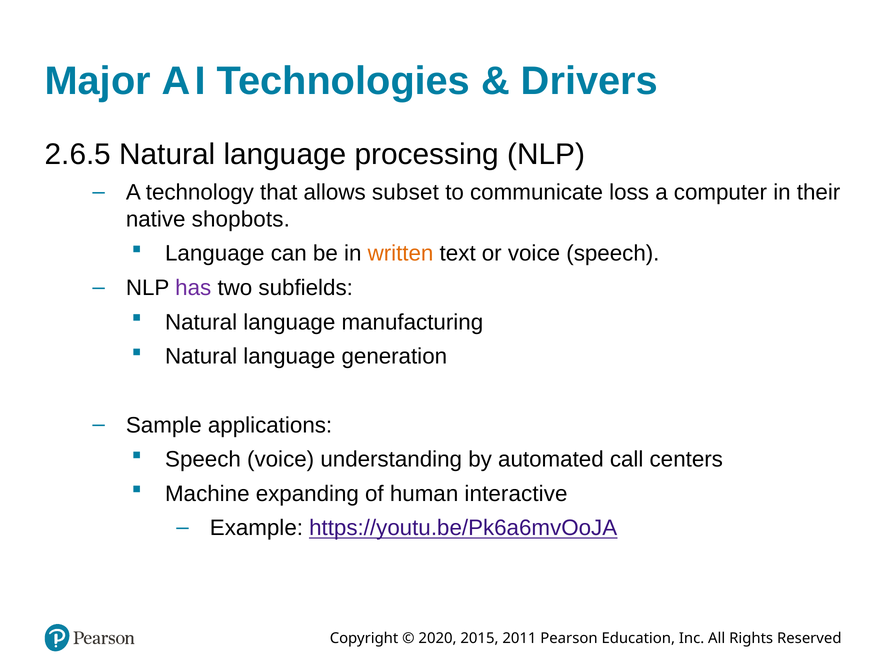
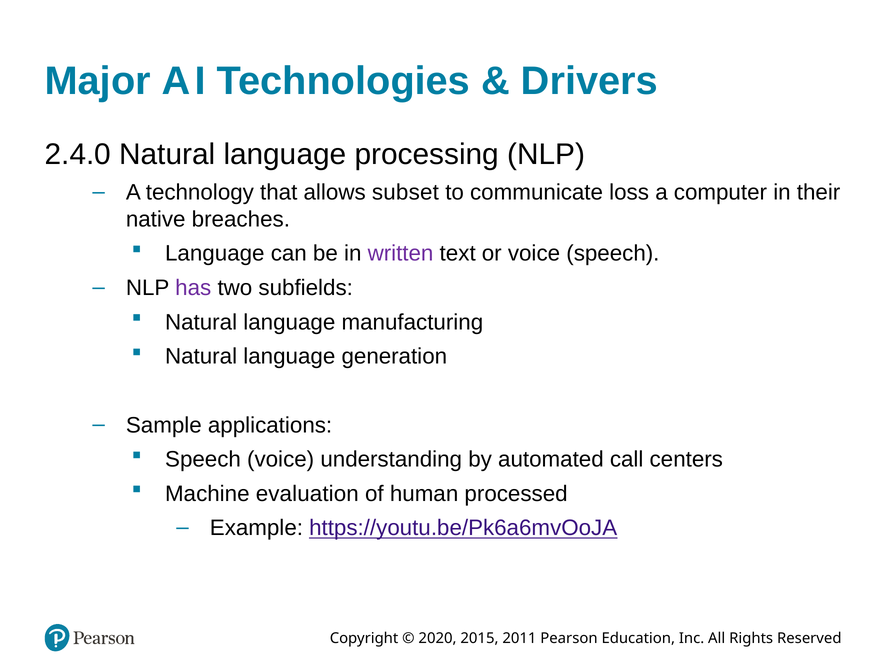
2.6.5: 2.6.5 -> 2.4.0
shopbots: shopbots -> breaches
written colour: orange -> purple
expanding: expanding -> evaluation
interactive: interactive -> processed
